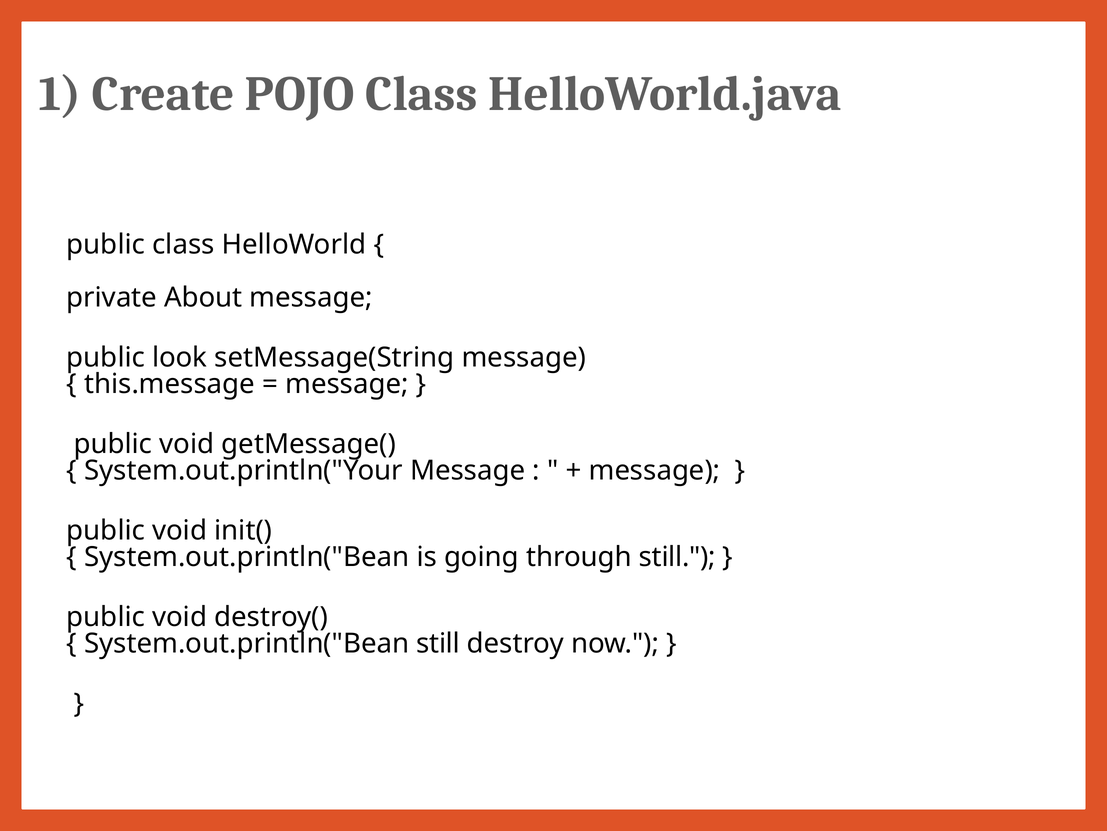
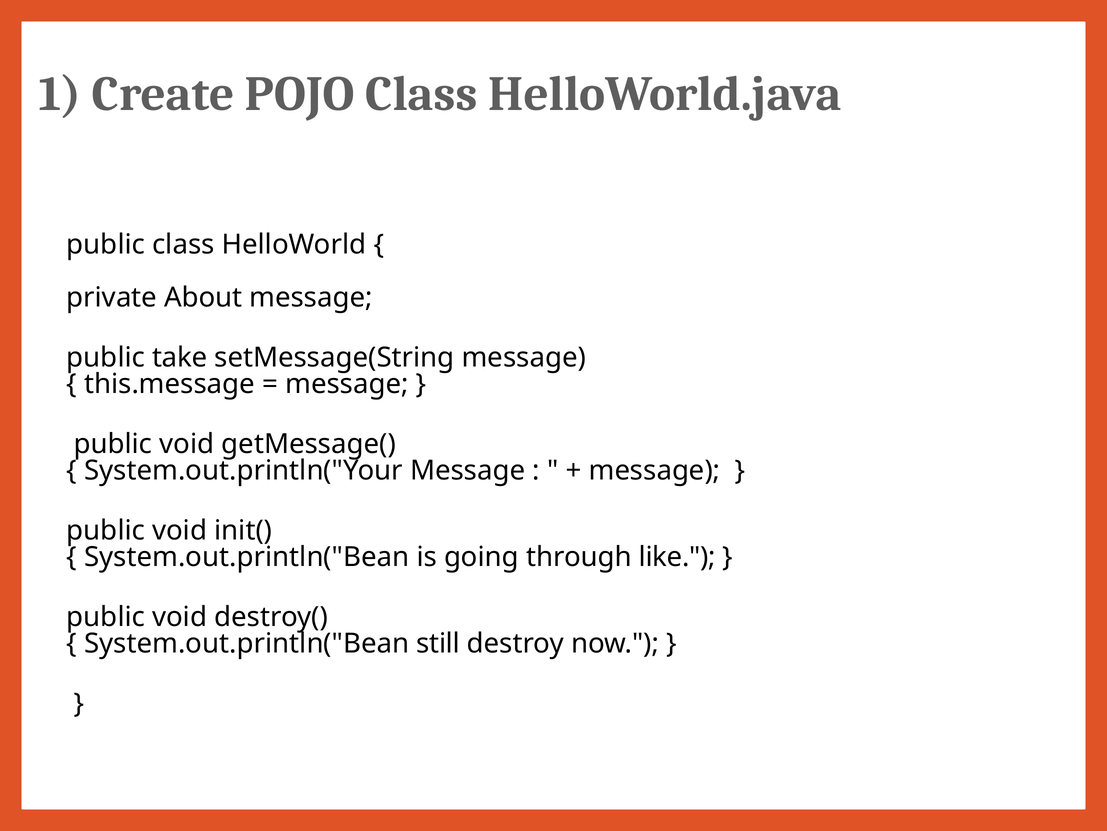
look: look -> take
through still: still -> like
